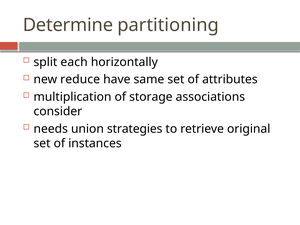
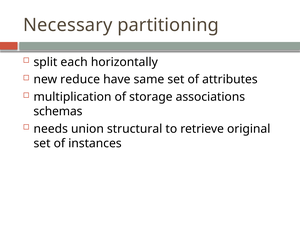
Determine: Determine -> Necessary
consider: consider -> schemas
strategies: strategies -> structural
